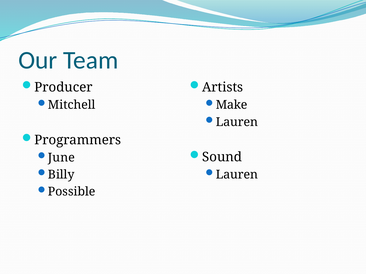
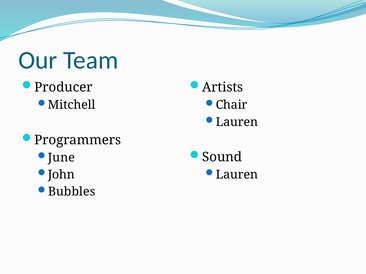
Make: Make -> Chair
Billy: Billy -> John
Possible: Possible -> Bubbles
